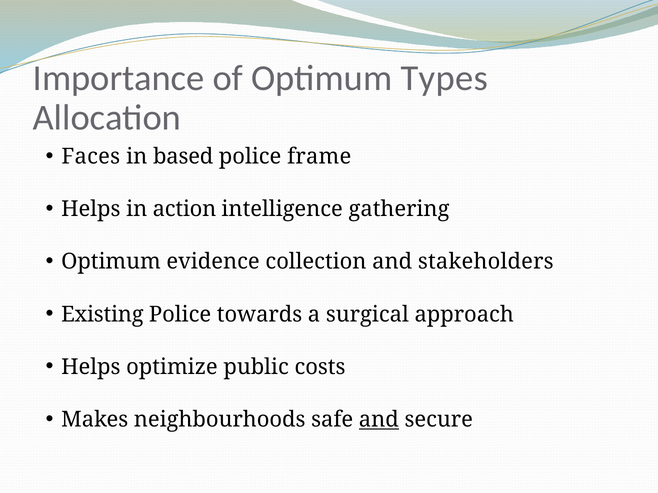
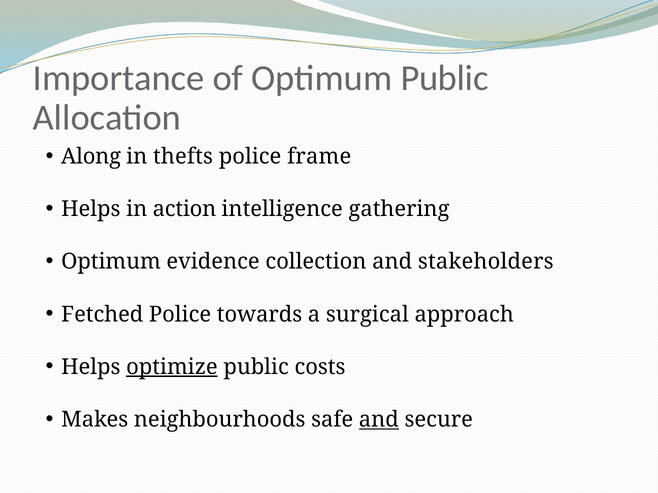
Optimum Types: Types -> Public
Faces: Faces -> Along
based: based -> thefts
Existing: Existing -> Fetched
optimize underline: none -> present
